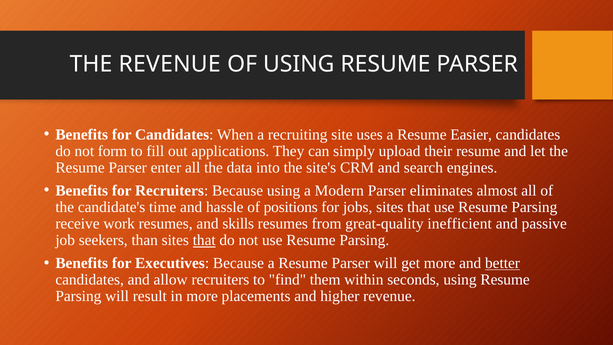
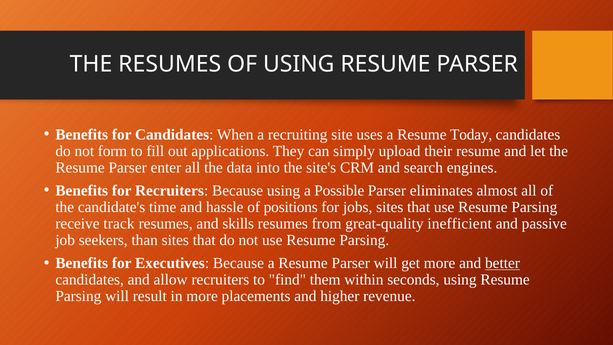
THE REVENUE: REVENUE -> RESUMES
Easier: Easier -> Today
Modern: Modern -> Possible
work: work -> track
that at (204, 240) underline: present -> none
